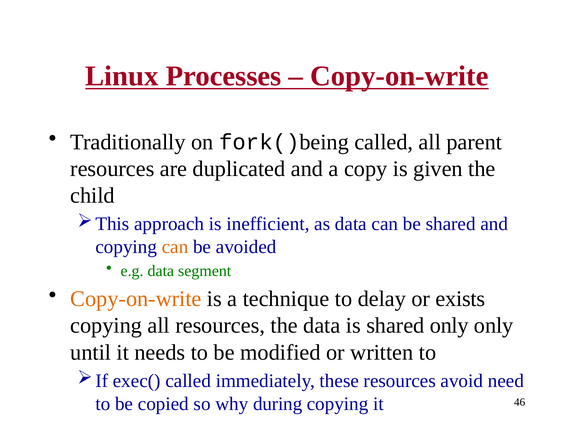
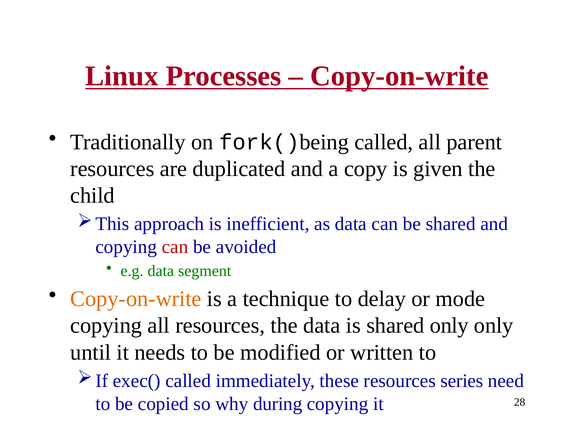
can at (175, 247) colour: orange -> red
exists: exists -> mode
avoid: avoid -> series
46: 46 -> 28
